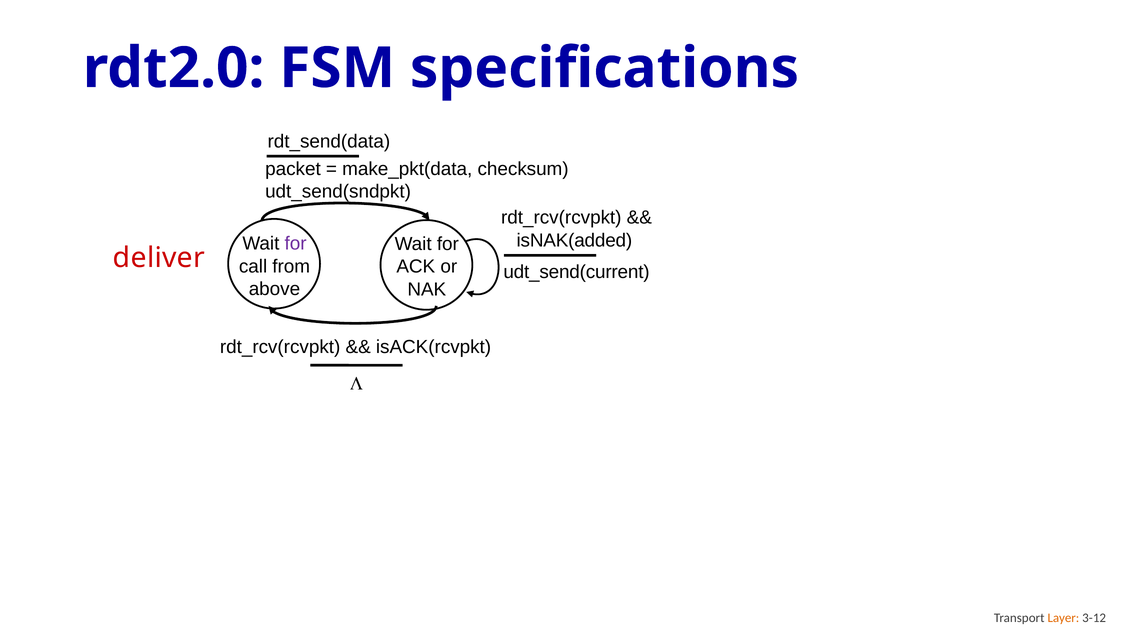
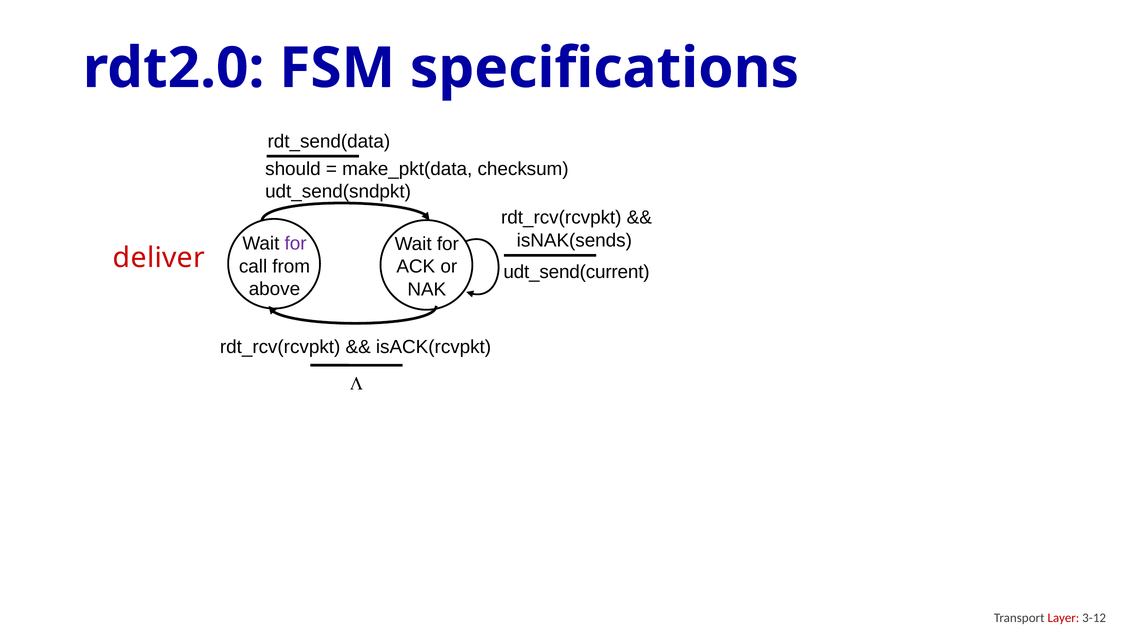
packet: packet -> should
isNAK(added: isNAK(added -> isNAK(sends
Layer colour: orange -> red
